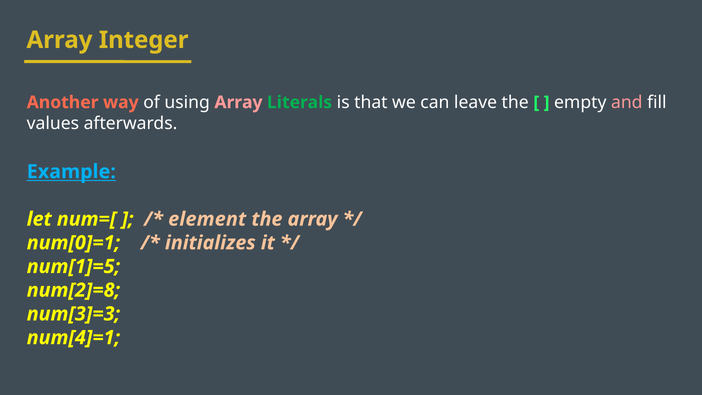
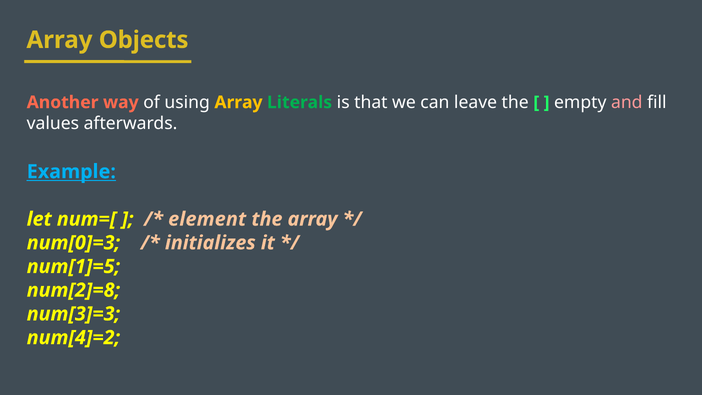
Integer: Integer -> Objects
Array at (238, 102) colour: pink -> yellow
num[0]=1: num[0]=1 -> num[0]=3
num[4]=1: num[4]=1 -> num[4]=2
